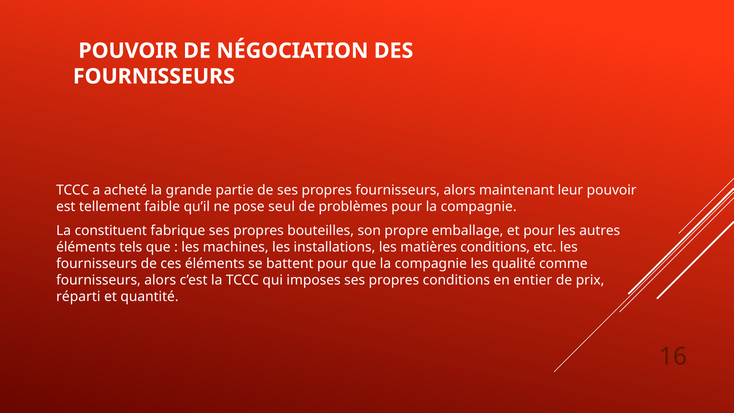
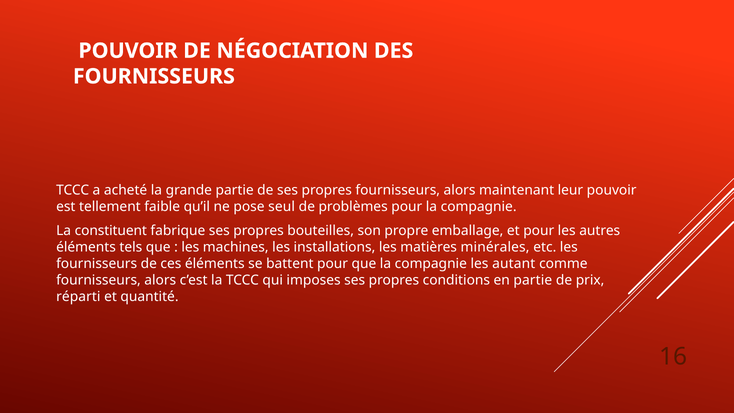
matières conditions: conditions -> minérales
qualité: qualité -> autant
en entier: entier -> partie
